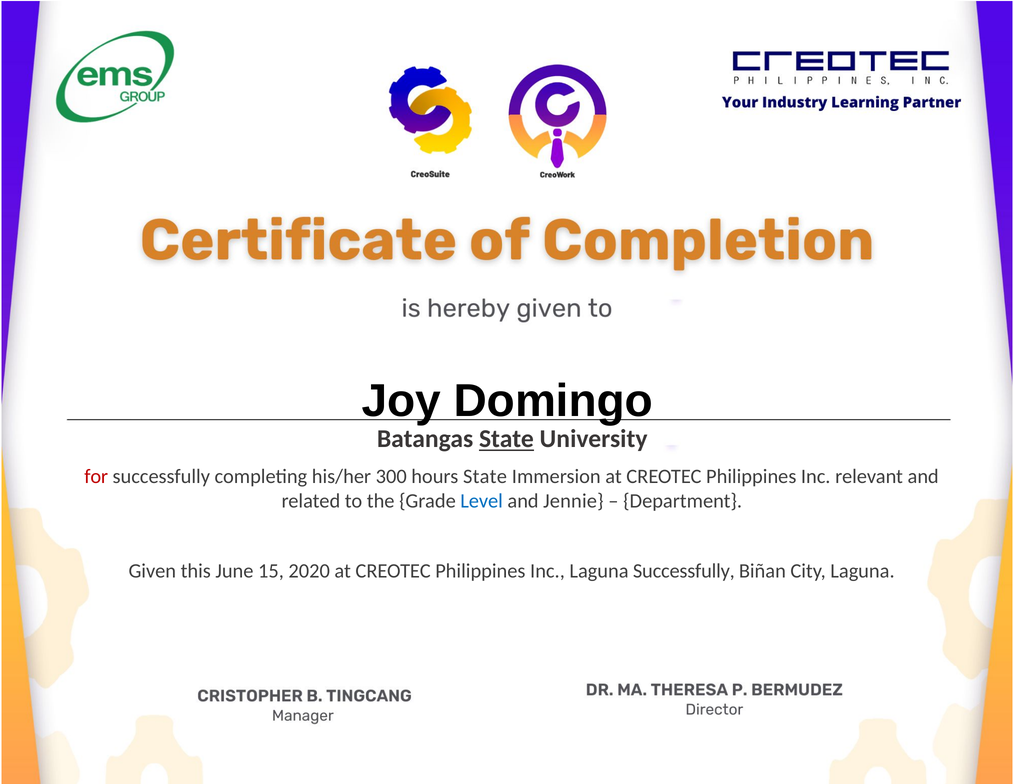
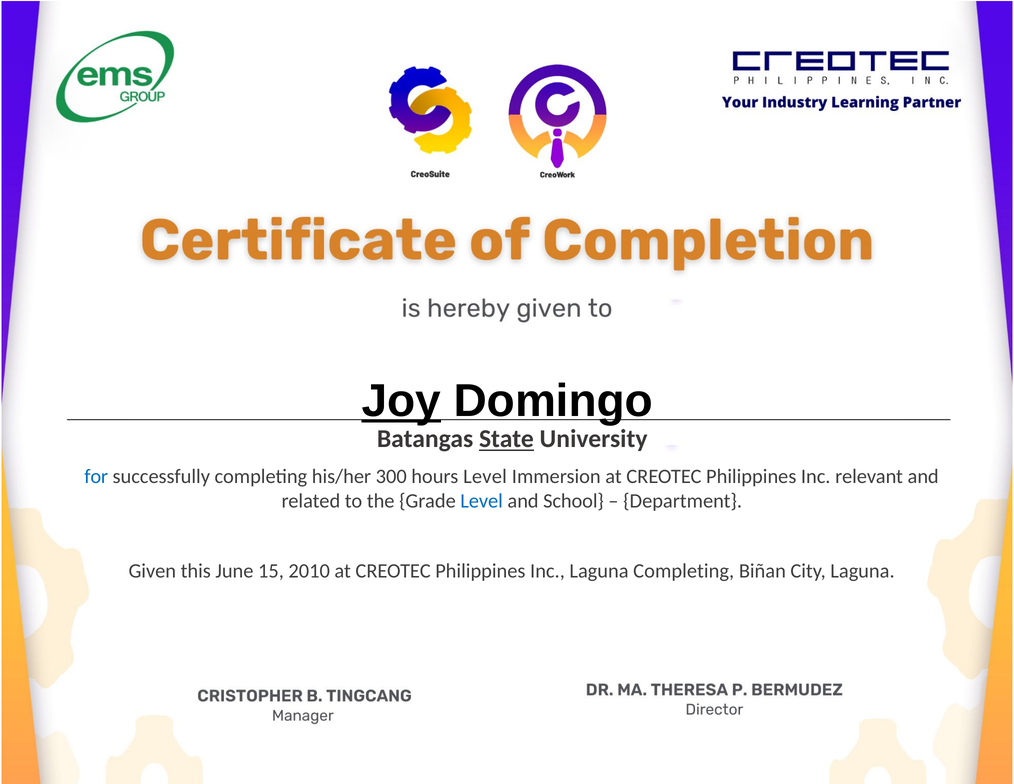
Joy underline: none -> present
for colour: red -> blue
hours State: State -> Level
Jennie: Jennie -> School
2020: 2020 -> 2010
Laguna Successfully: Successfully -> Completing
